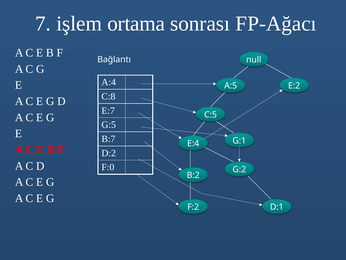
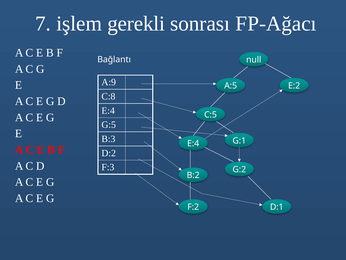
ortama: ortama -> gerekli
A:4: A:4 -> A:9
E:7 at (108, 110): E:7 -> E:4
B:7: B:7 -> B:3
F:0: F:0 -> F:3
